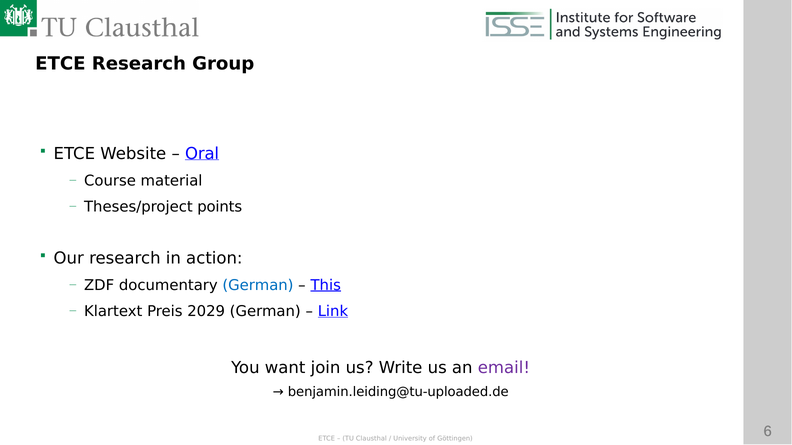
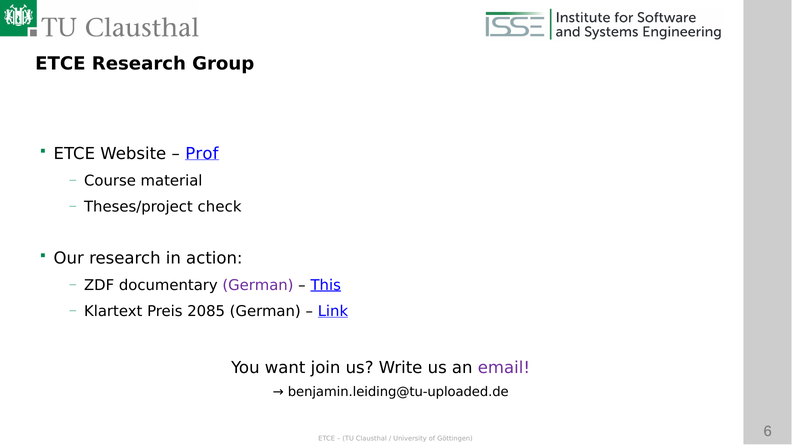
Oral: Oral -> Prof
points: points -> check
German at (258, 286) colour: blue -> purple
2029: 2029 -> 2085
